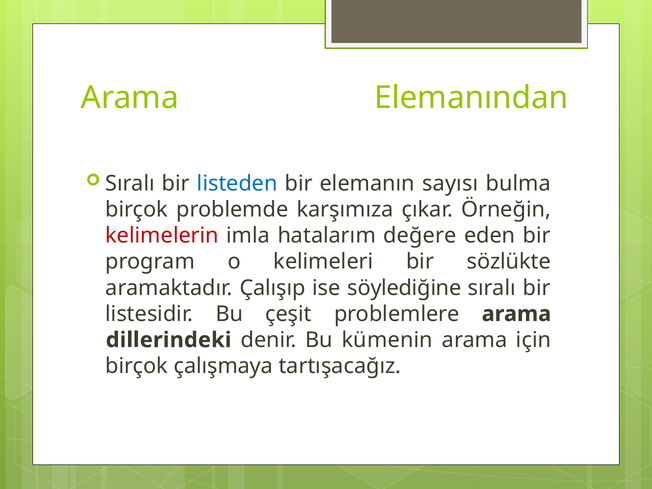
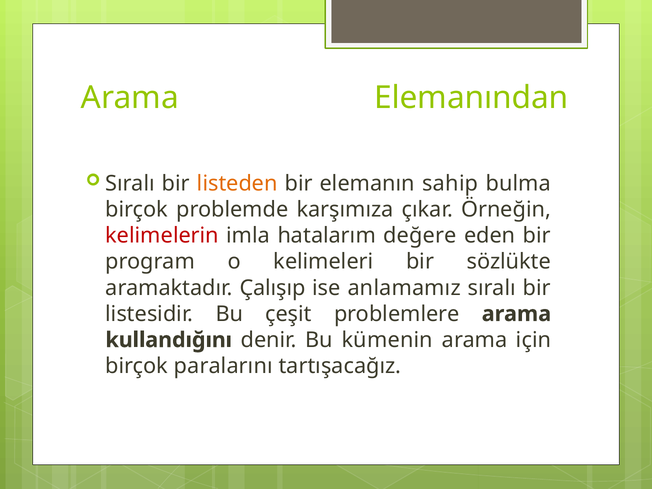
listeden colour: blue -> orange
sayısı: sayısı -> sahip
söylediğine: söylediğine -> anlamamız
dillerindeki: dillerindeki -> kullandığını
çalışmaya: çalışmaya -> paralarını
